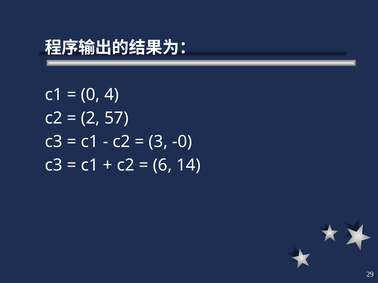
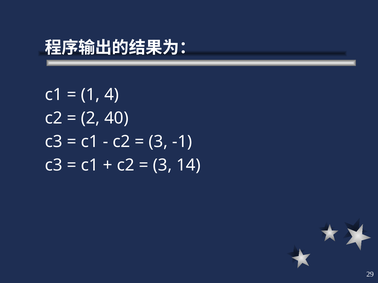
0: 0 -> 1
57: 57 -> 40
-0: -0 -> -1
6 at (162, 165): 6 -> 3
